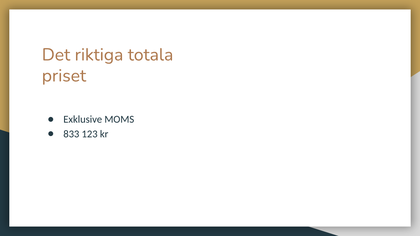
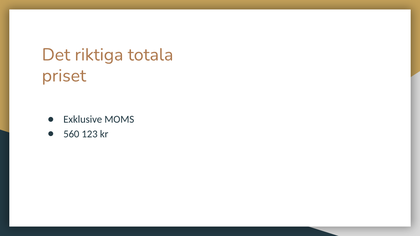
833: 833 -> 560
